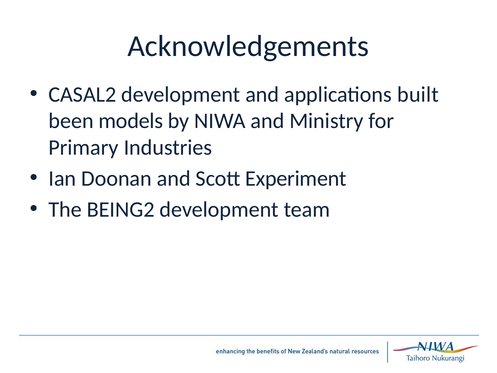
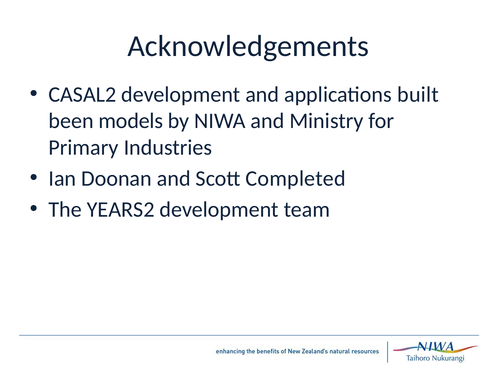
Experiment: Experiment -> Completed
BEING2: BEING2 -> YEARS2
